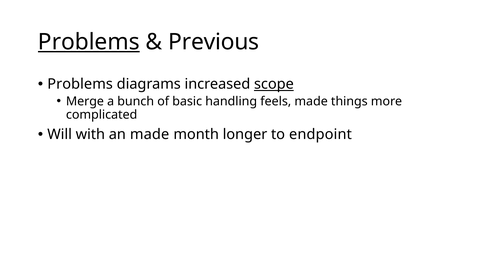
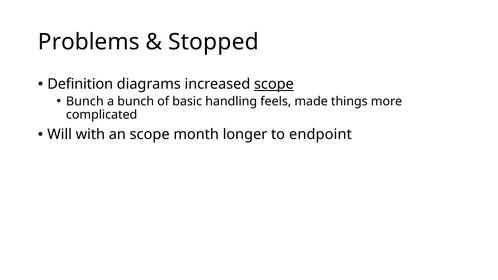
Problems at (89, 42) underline: present -> none
Previous: Previous -> Stopped
Problems at (80, 84): Problems -> Definition
Merge at (85, 101): Merge -> Bunch
an made: made -> scope
